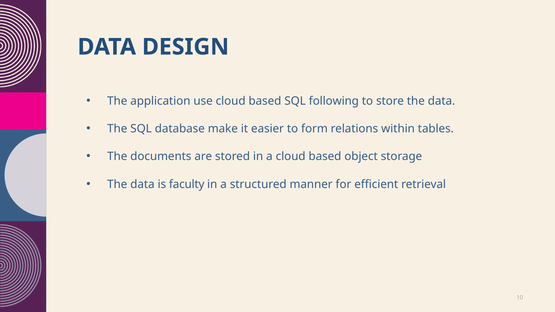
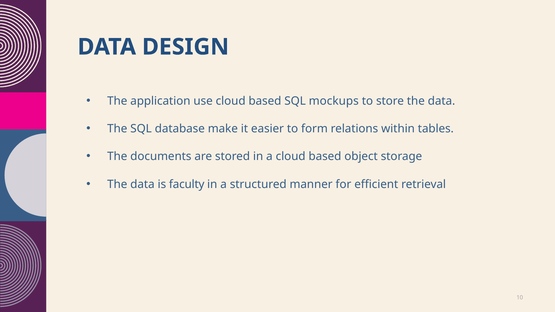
following: following -> mockups
